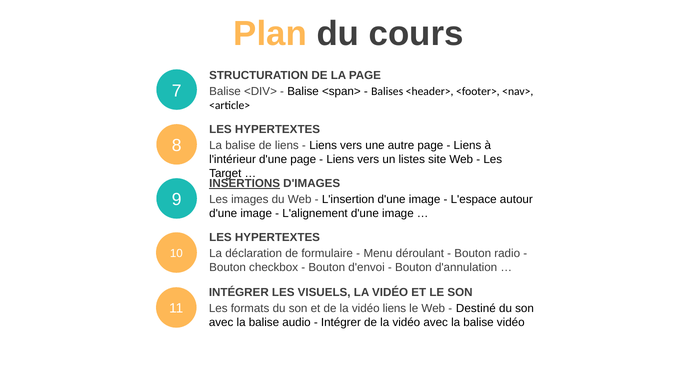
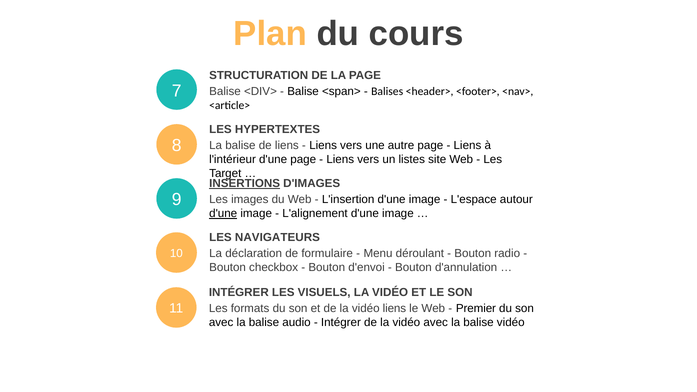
d'une at (223, 214) underline: none -> present
HYPERTEXTES at (277, 238): HYPERTEXTES -> NAVIGATEURS
Destiné: Destiné -> Premier
